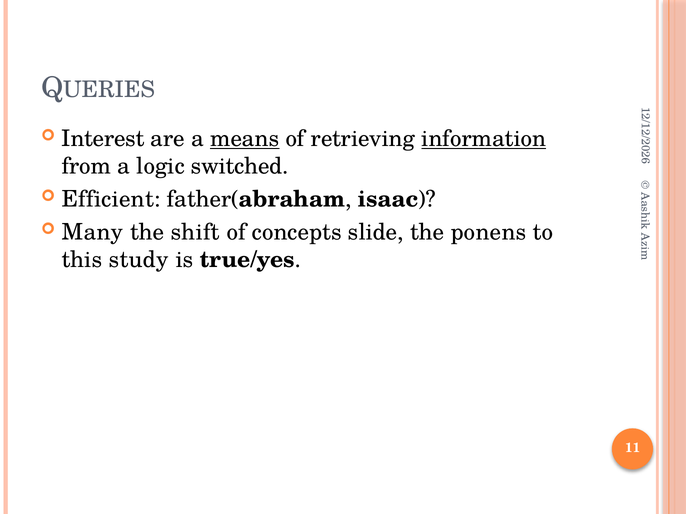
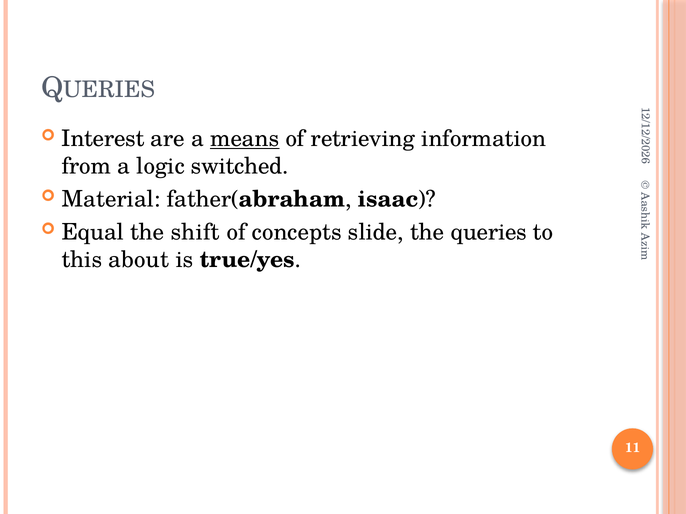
information underline: present -> none
Efficient: Efficient -> Material
Many: Many -> Equal
ponens: ponens -> queries
study: study -> about
